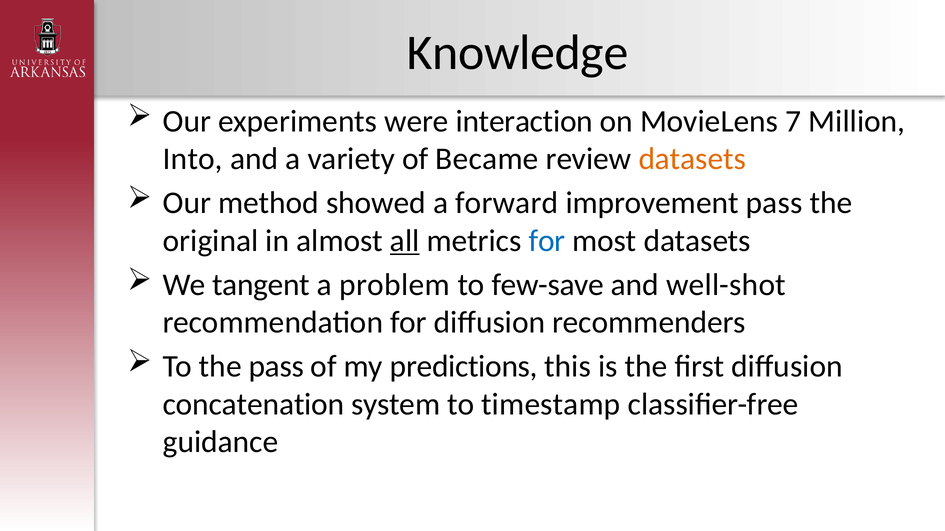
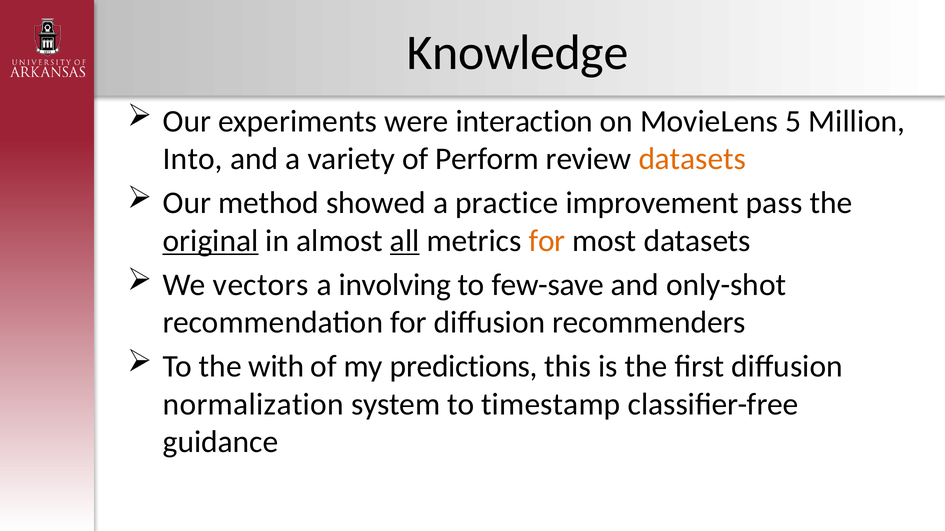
7: 7 -> 5
Became: Became -> Perform
forward: forward -> practice
original underline: none -> present
for at (547, 241) colour: blue -> orange
tangent: tangent -> vectors
problem: problem -> involving
well-shot: well-shot -> only-shot
the pass: pass -> with
concatenation: concatenation -> normalization
